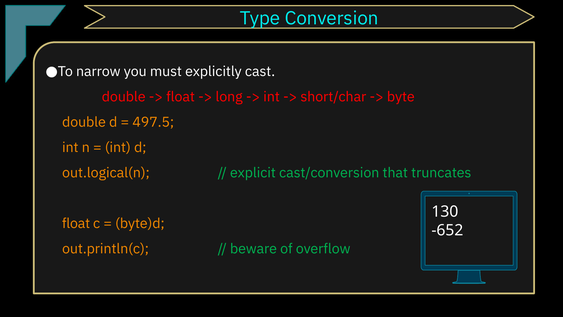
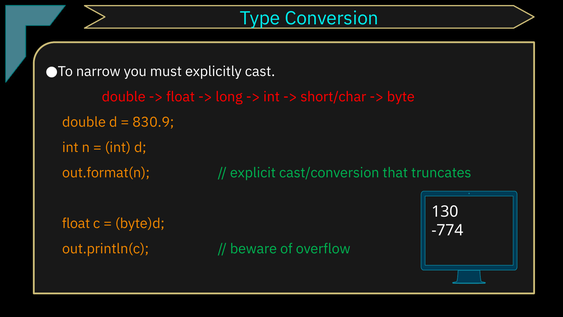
497.5: 497.5 -> 830.9
out.logical(n: out.logical(n -> out.format(n
-652: -652 -> -774
